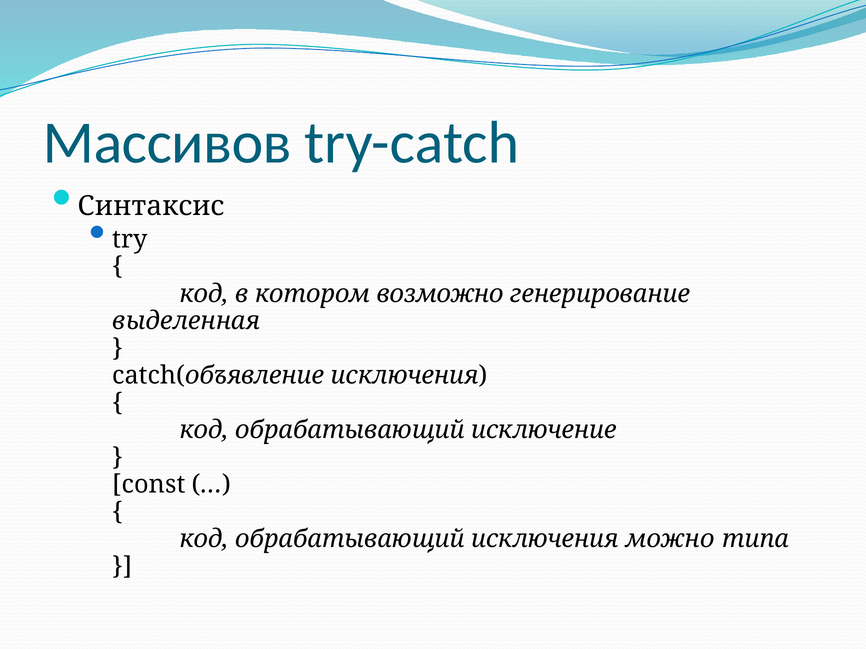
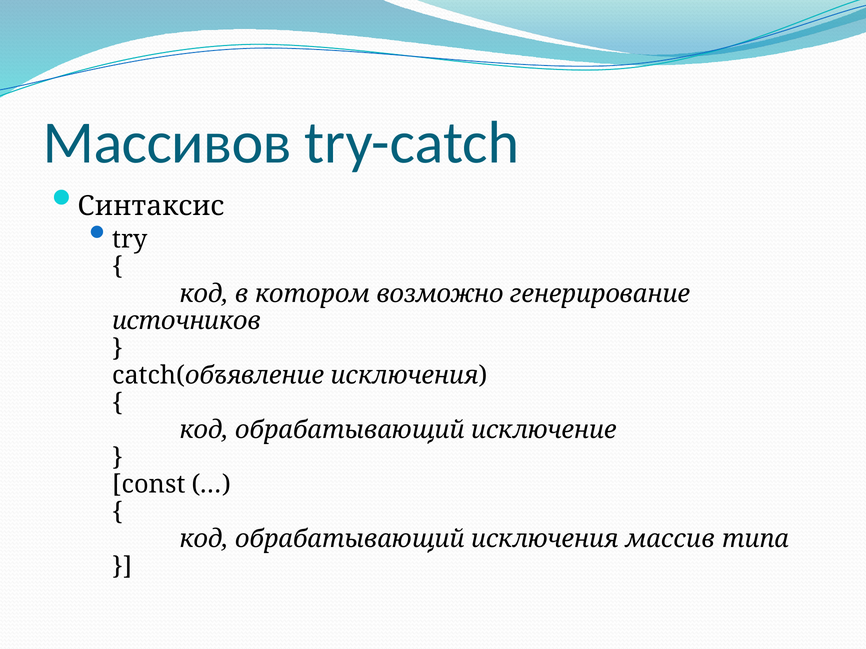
выделенная: выделенная -> источников
можно: можно -> массив
